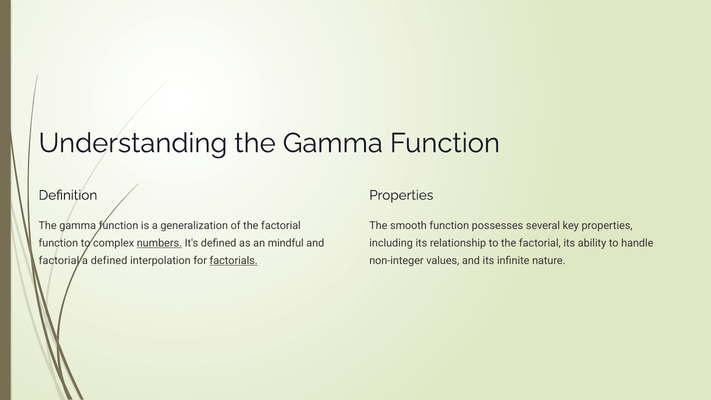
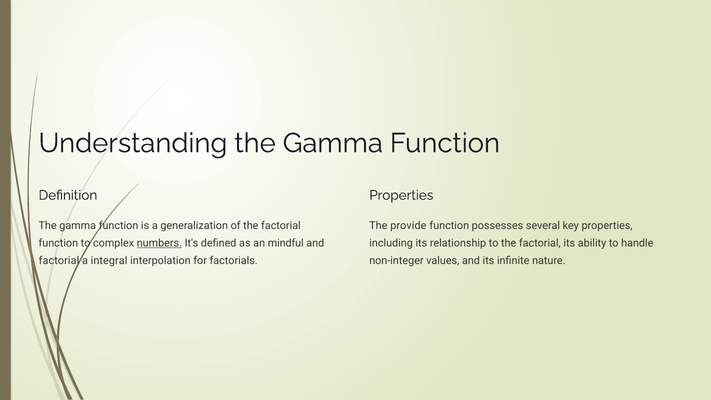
smooth: smooth -> provide
a defined: defined -> integral
factorials underline: present -> none
